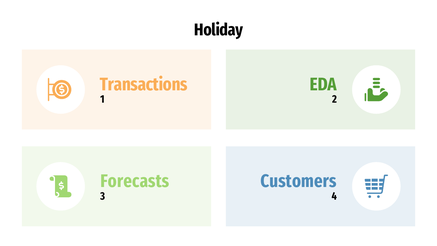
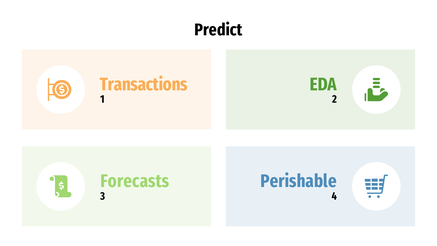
Holiday: Holiday -> Predict
Customers: Customers -> Perishable
